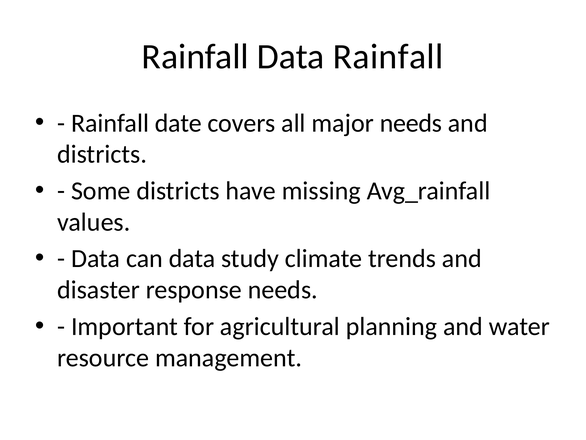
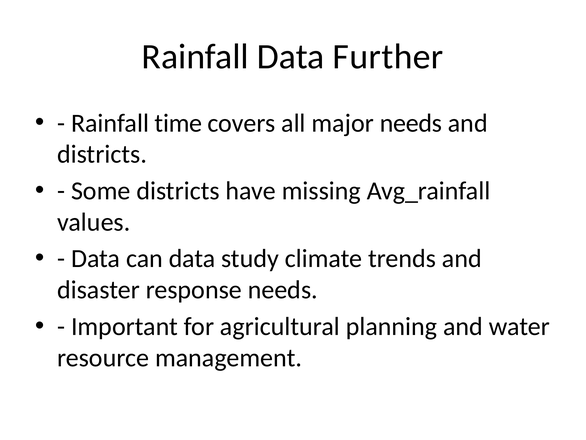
Data Rainfall: Rainfall -> Further
date: date -> time
